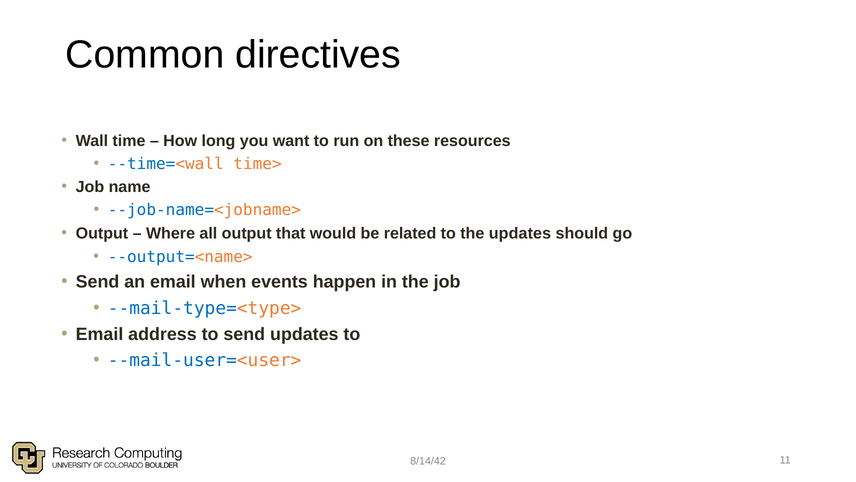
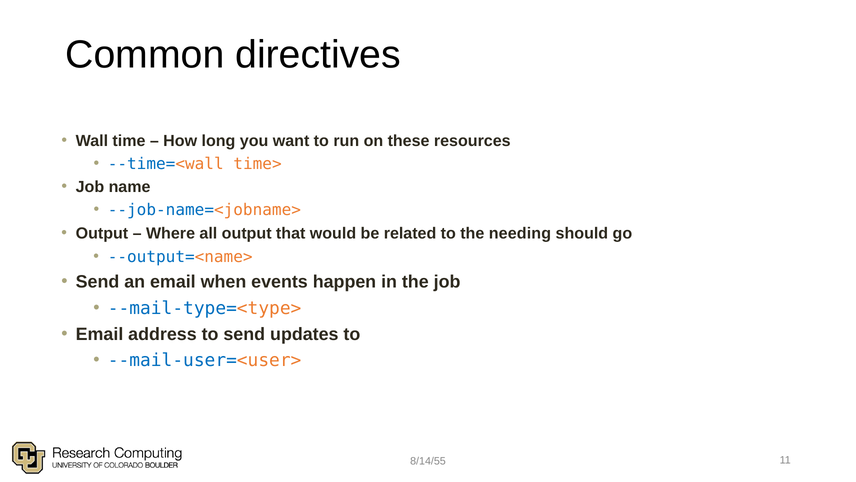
the updates: updates -> needing
8/14/42: 8/14/42 -> 8/14/55
